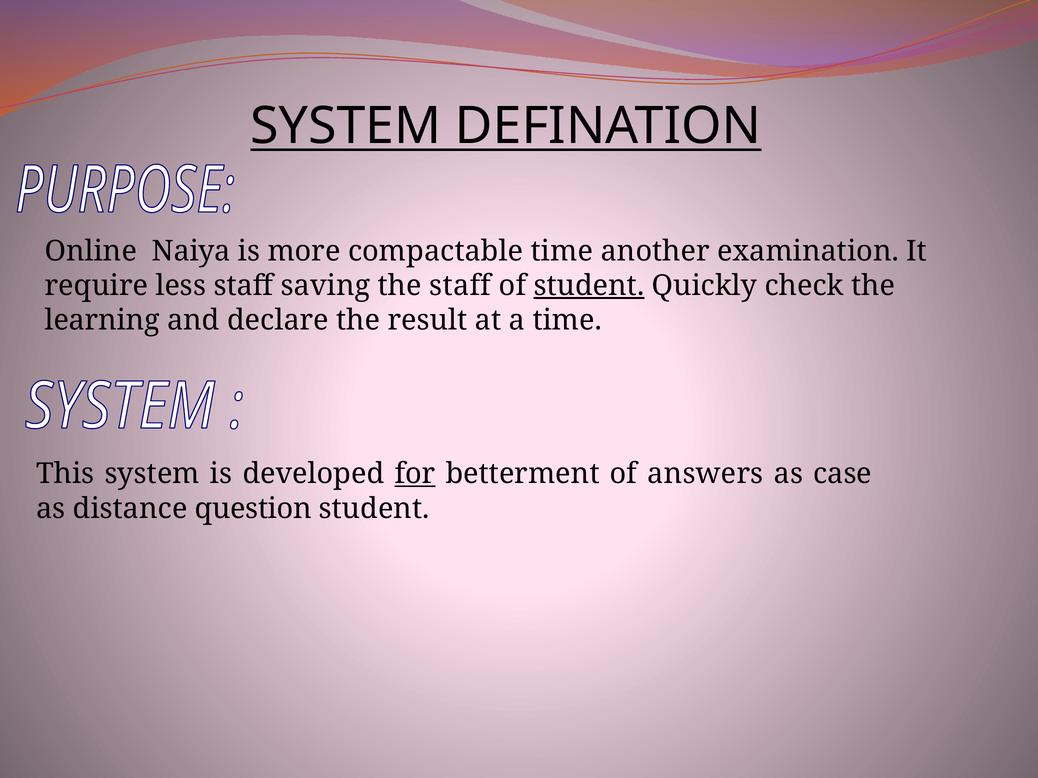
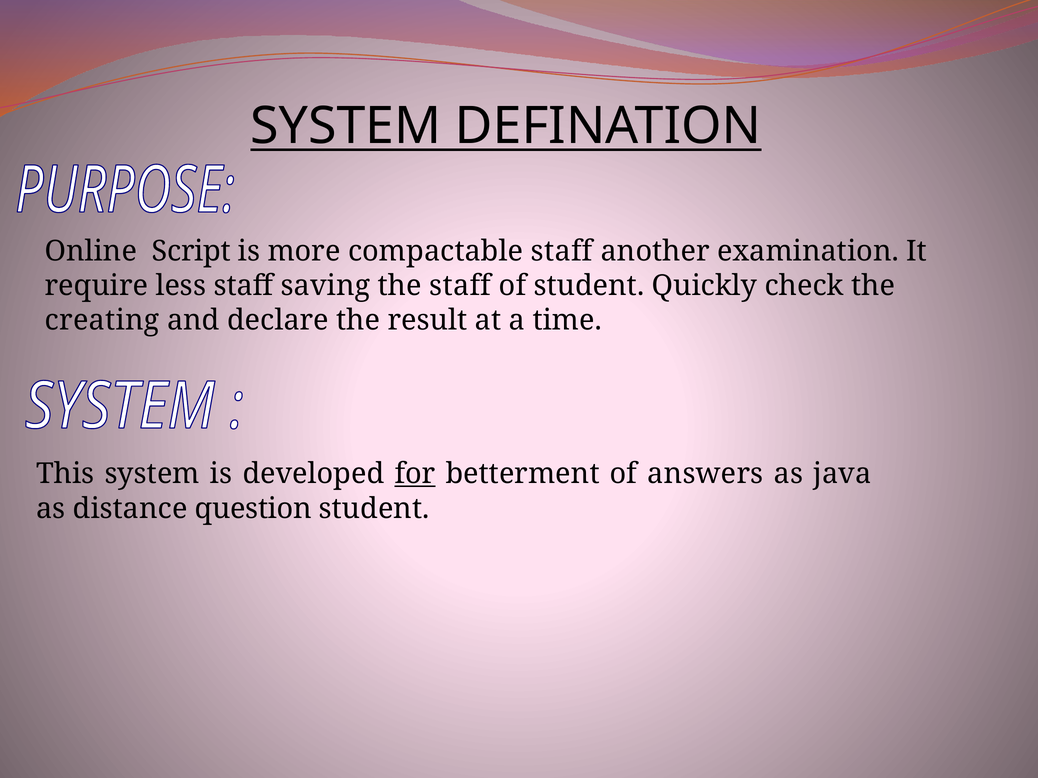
Naiya: Naiya -> Script
compactable time: time -> staff
student at (589, 286) underline: present -> none
learning: learning -> creating
case: case -> java
